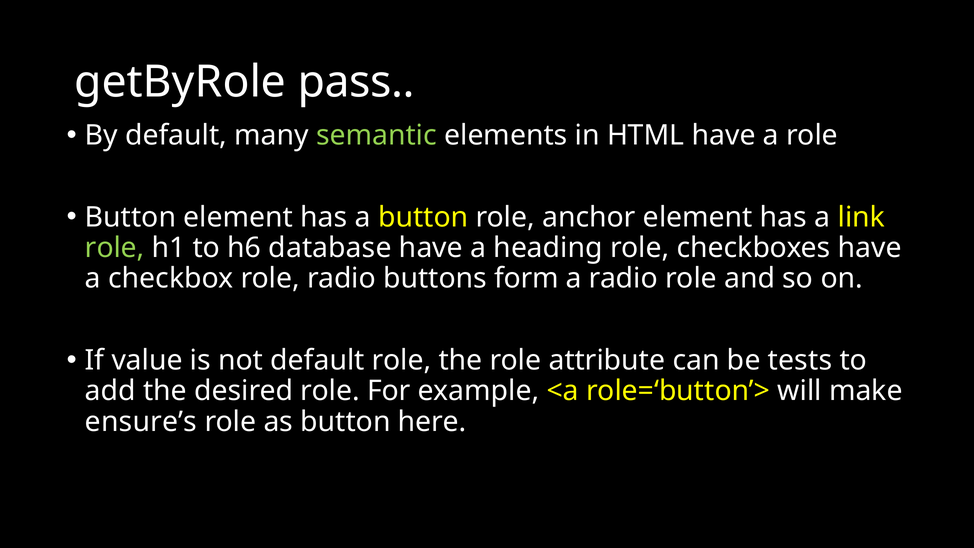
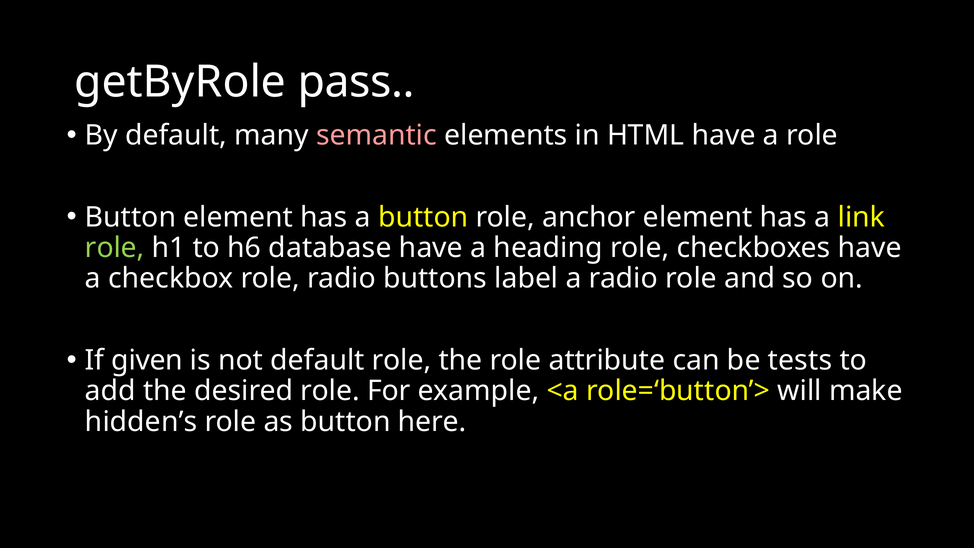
semantic colour: light green -> pink
form: form -> label
value: value -> given
ensure’s: ensure’s -> hidden’s
